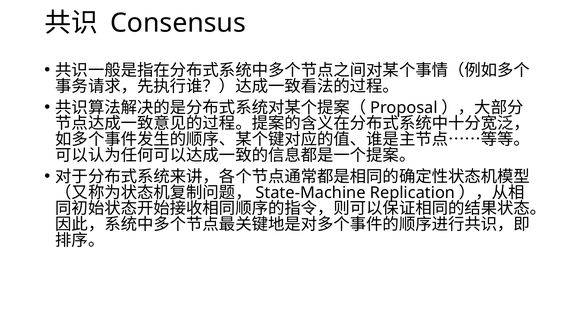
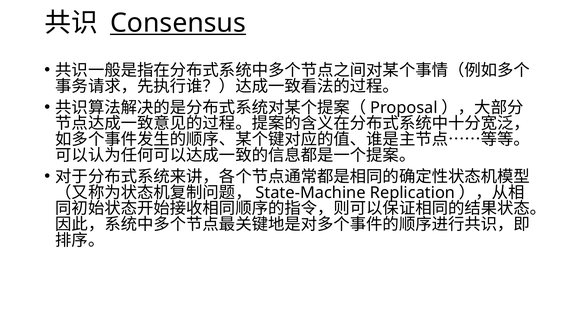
Consensus underline: none -> present
